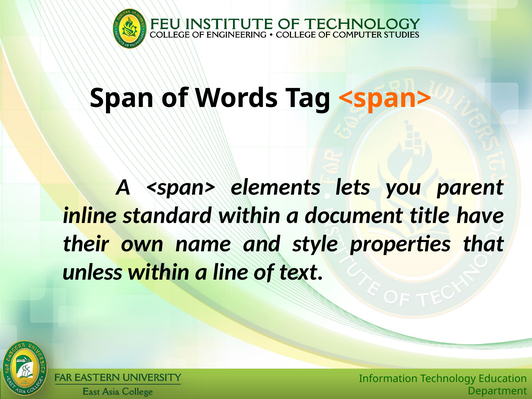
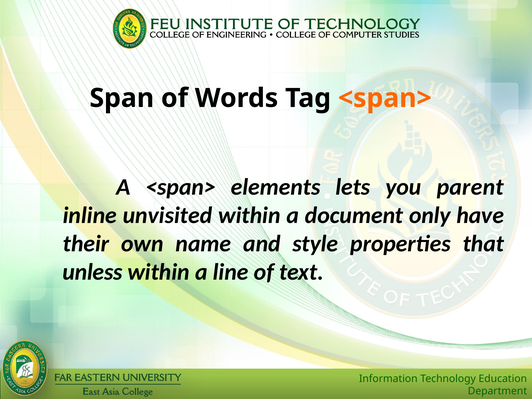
standard: standard -> unvisited
title: title -> only
